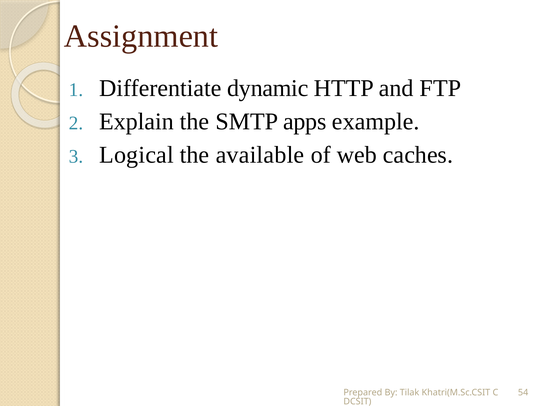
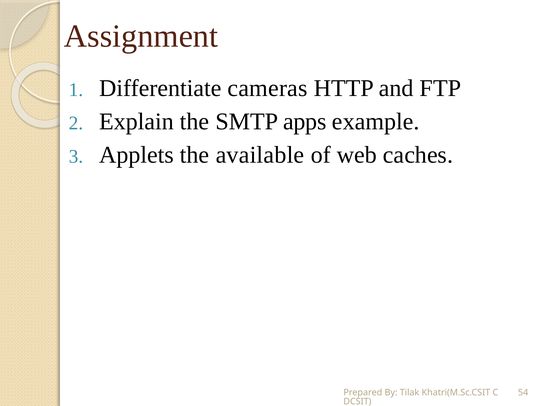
dynamic: dynamic -> cameras
Logical: Logical -> Applets
